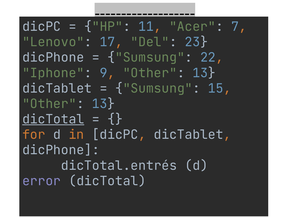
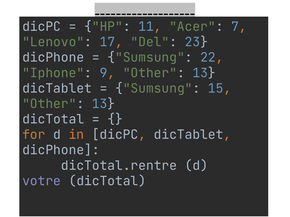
dicTotal at (53, 120) underline: present -> none
dicTotal.entrés: dicTotal.entrés -> dicTotal.rentre
error: error -> votre
